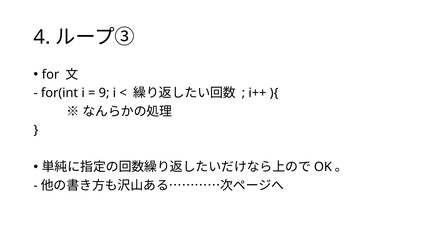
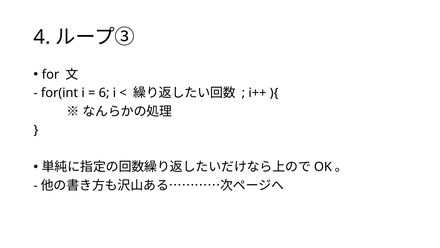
9: 9 -> 6
